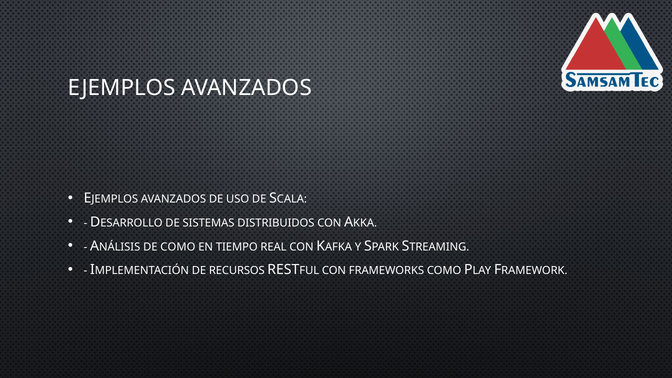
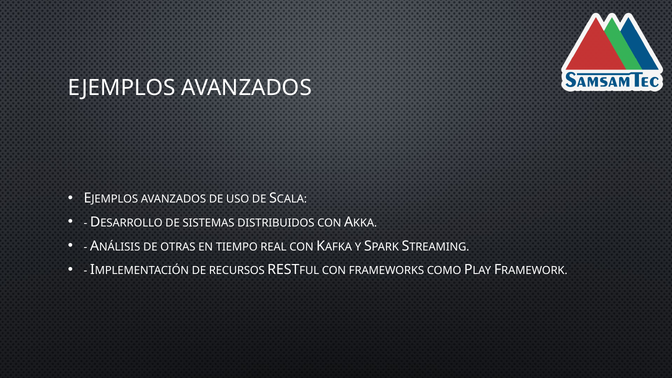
DE COMO: COMO -> OTRAS
